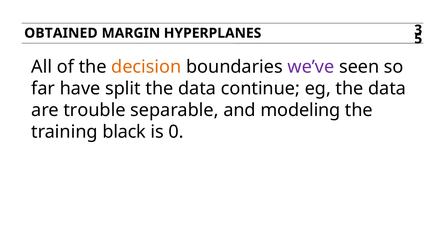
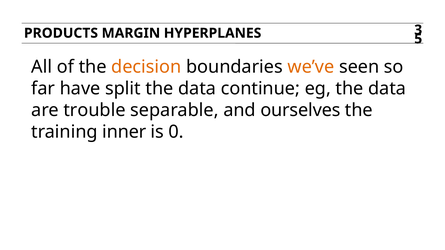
OBTAINED: OBTAINED -> PRODUCTS
we’ve colour: purple -> orange
modeling: modeling -> ourselves
black: black -> inner
